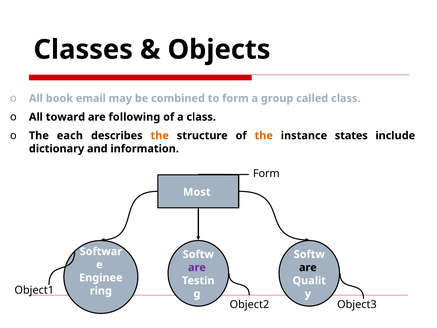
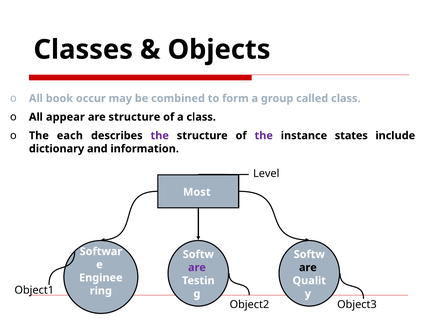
email: email -> occur
toward: toward -> appear
are following: following -> structure
the at (160, 136) colour: orange -> purple
the at (264, 136) colour: orange -> purple
Form at (266, 173): Form -> Level
